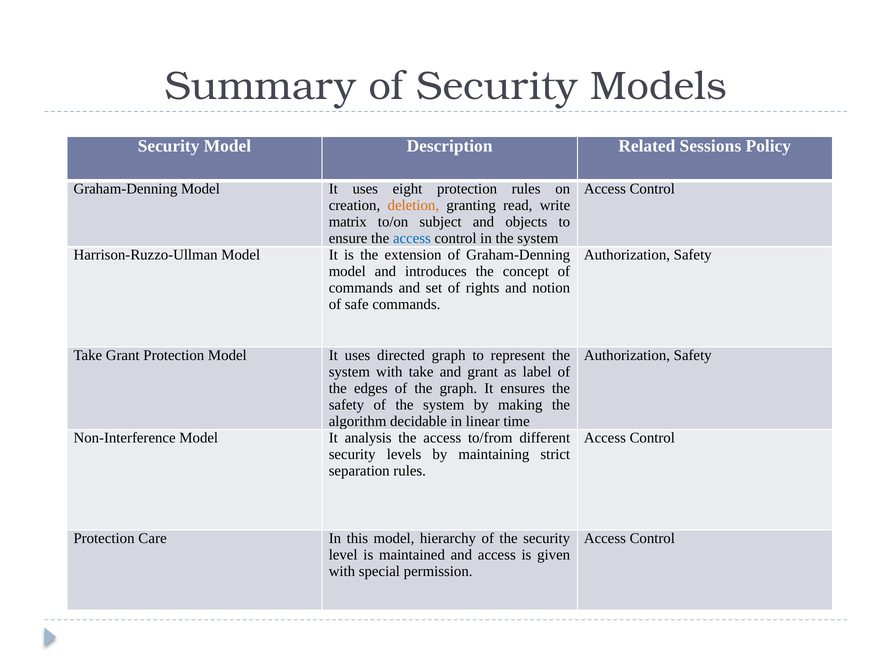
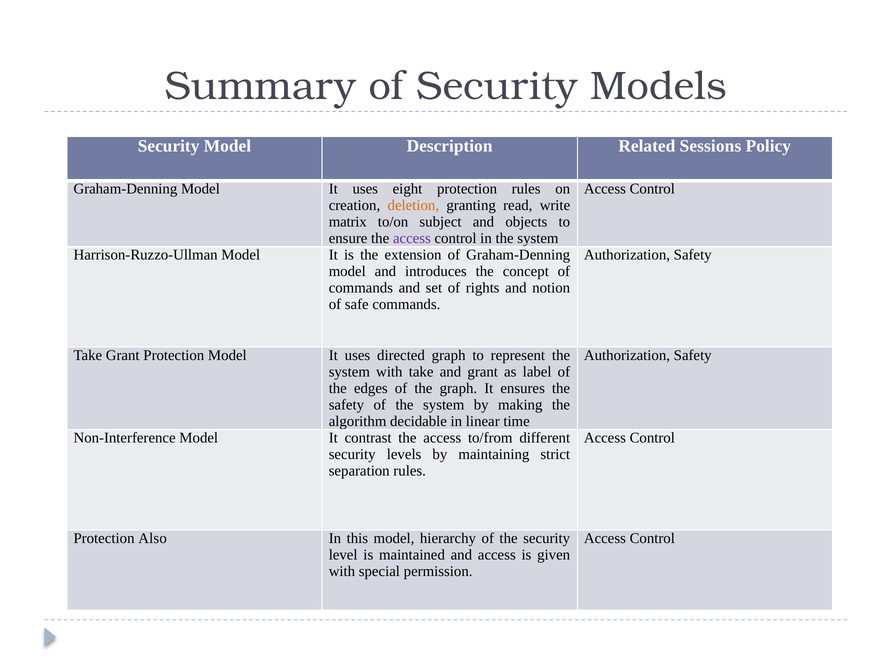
access at (412, 239) colour: blue -> purple
analysis: analysis -> contrast
Care: Care -> Also
